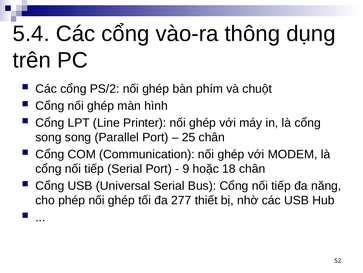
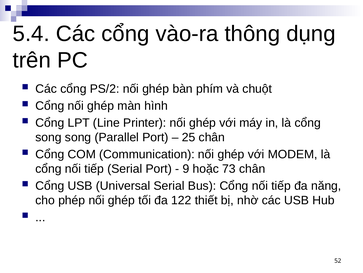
18: 18 -> 73
277: 277 -> 122
